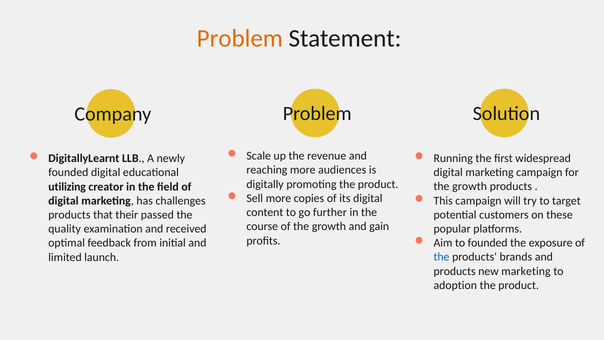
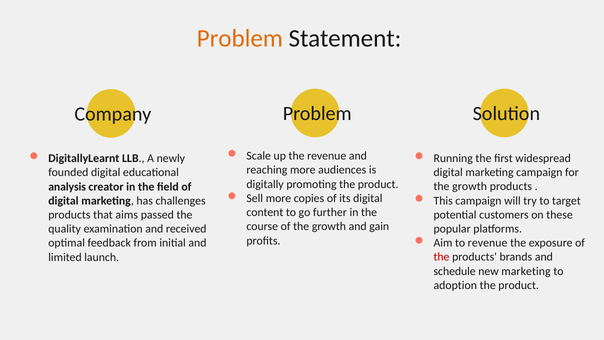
utilizing: utilizing -> analysis
their: their -> aims
to founded: founded -> revenue
the at (442, 257) colour: blue -> red
products at (455, 271): products -> schedule
